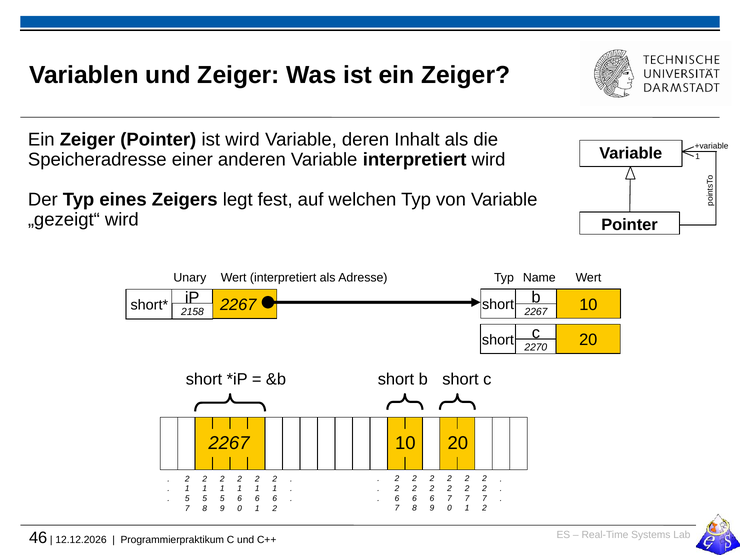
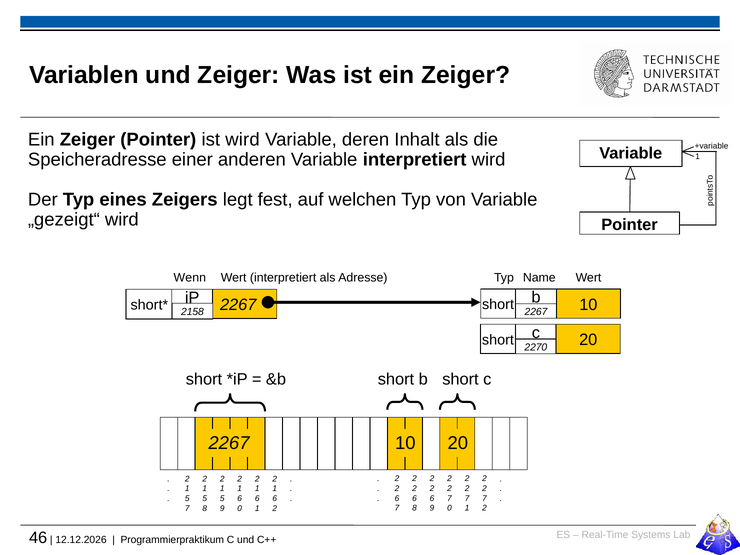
Unary: Unary -> Wenn
